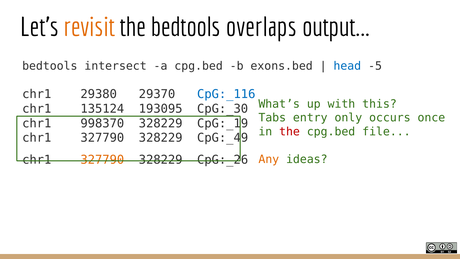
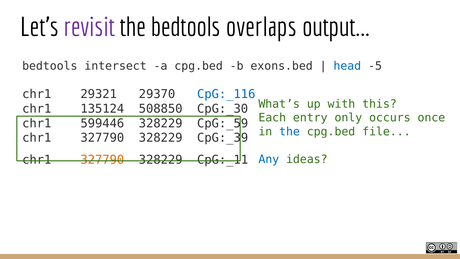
revisit colour: orange -> purple
29380: 29380 -> 29321
193095: 193095 -> 508850
Tabs: Tabs -> Each
998370: 998370 -> 599446
CpG:_19: CpG:_19 -> CpG:_59
the at (290, 131) colour: red -> blue
CpG:_49: CpG:_49 -> CpG:_39
Any colour: orange -> blue
CpG:_26: CpG:_26 -> CpG:_11
